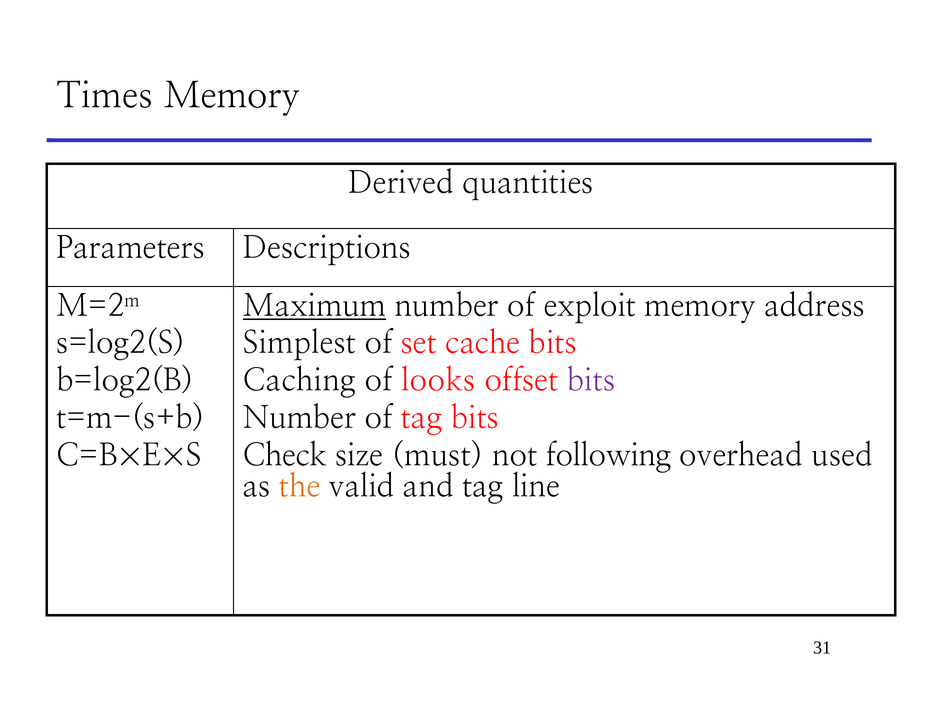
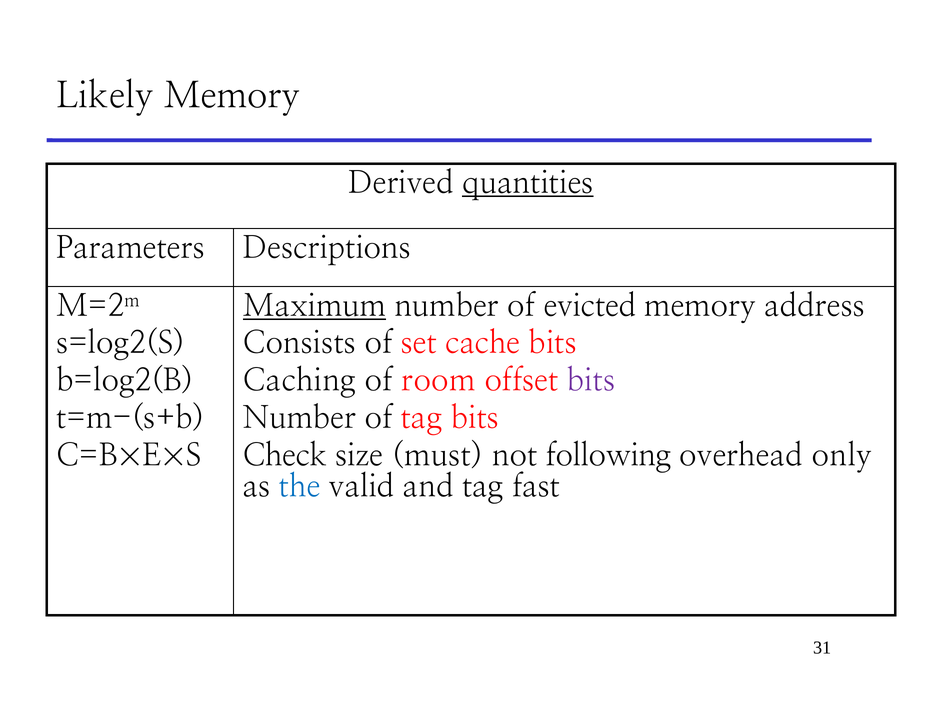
Times: Times -> Likely
quantities underline: none -> present
exploit: exploit -> evicted
Simplest: Simplest -> Consists
looks: looks -> room
used: used -> only
the colour: orange -> blue
line: line -> fast
